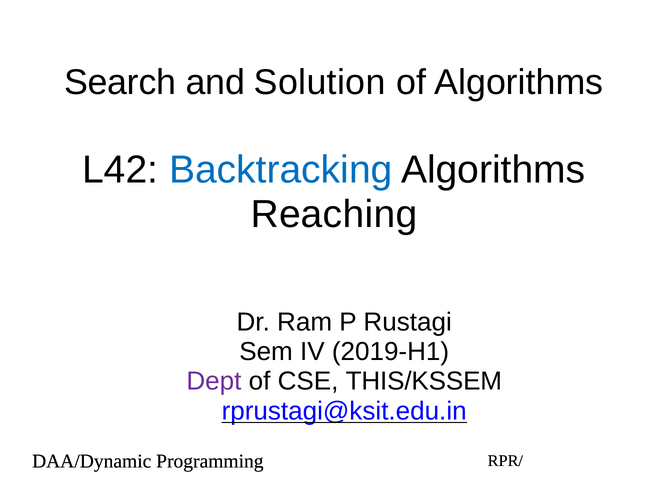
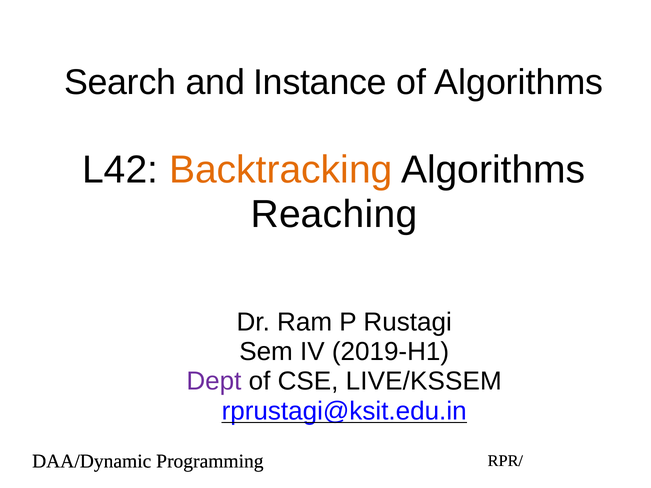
Solution: Solution -> Instance
Backtracking colour: blue -> orange
THIS/KSSEM: THIS/KSSEM -> LIVE/KSSEM
